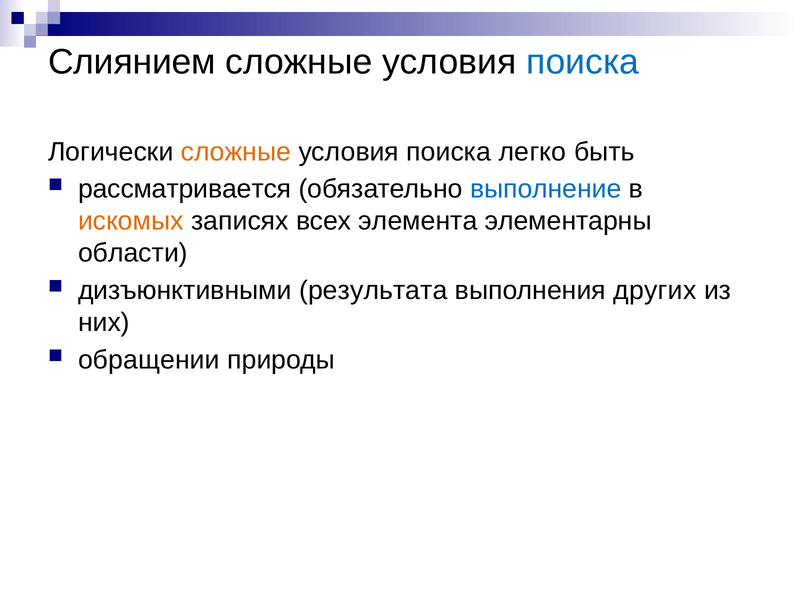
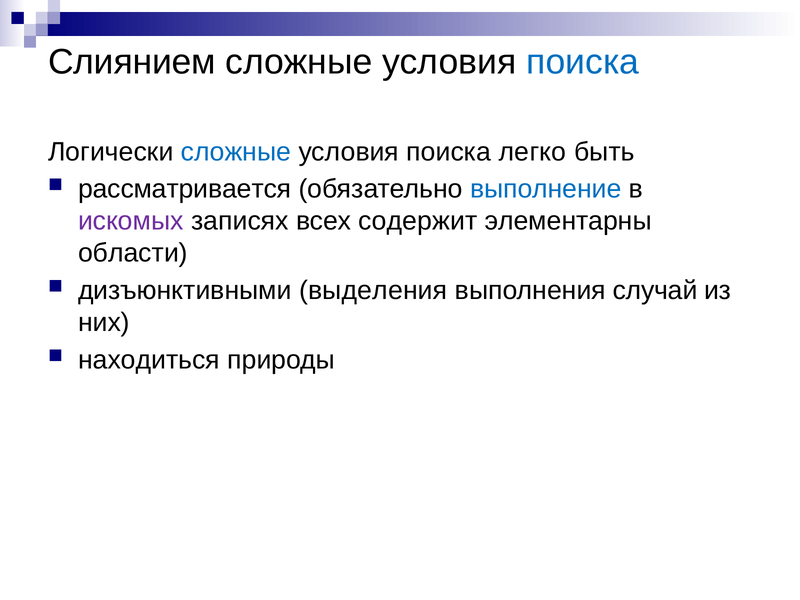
сложные at (236, 152) colour: orange -> blue
искомых colour: orange -> purple
элемента: элемента -> содержит
результата: результата -> выделения
других: других -> случай
обращении: обращении -> находиться
